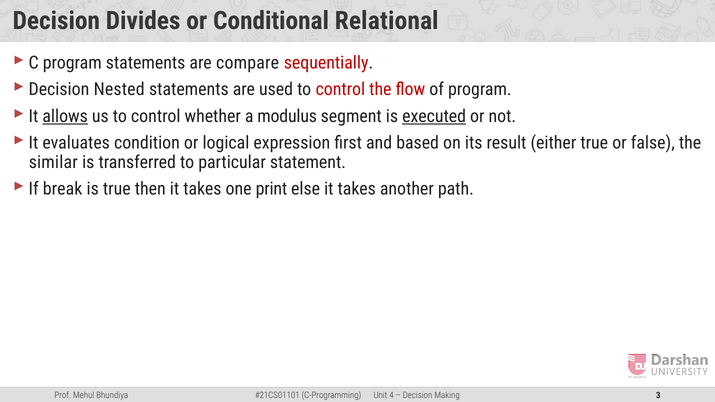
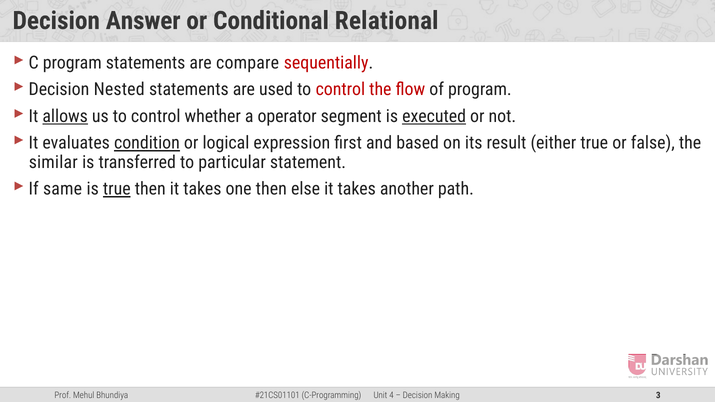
Divides: Divides -> Answer
modulus: modulus -> operator
condition underline: none -> present
break: break -> same
true at (117, 189) underline: none -> present
one print: print -> then
